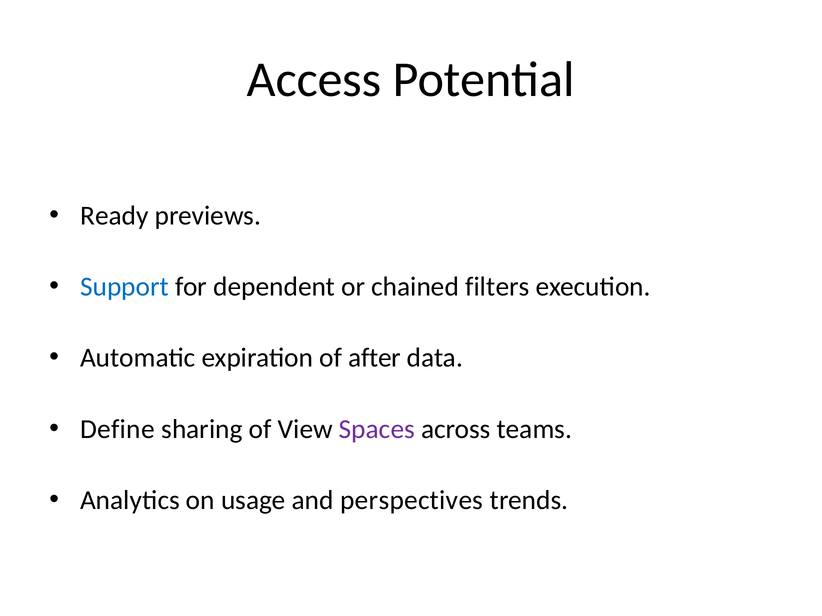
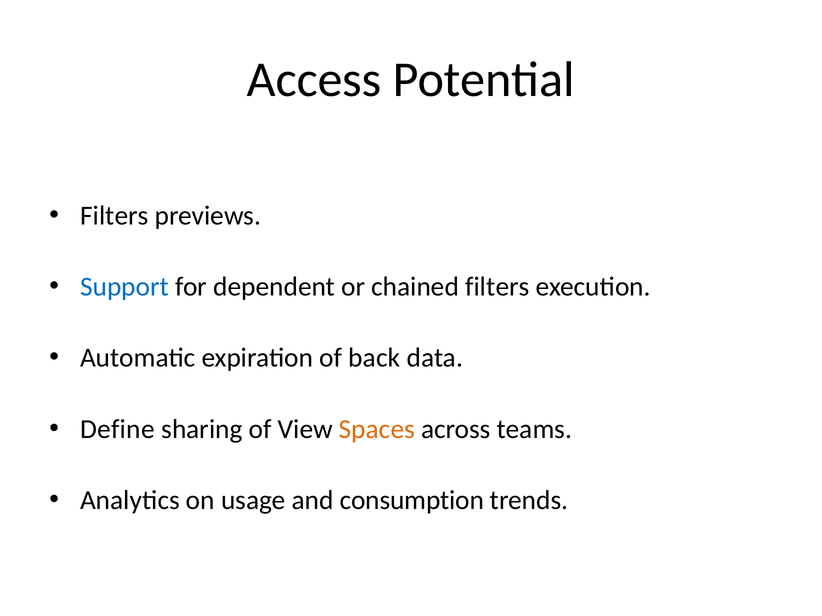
Ready at (114, 216): Ready -> Filters
after: after -> back
Spaces colour: purple -> orange
perspectives: perspectives -> consumption
